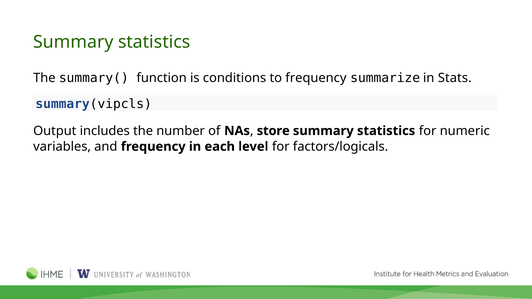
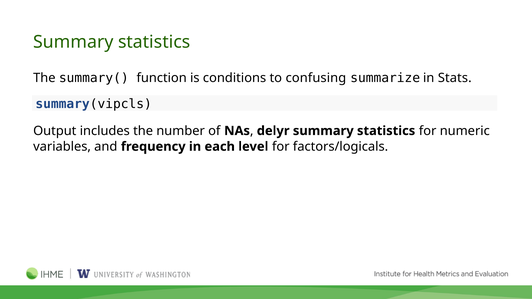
to frequency: frequency -> confusing
store: store -> delyr
